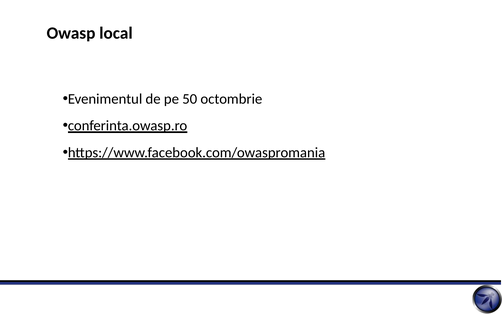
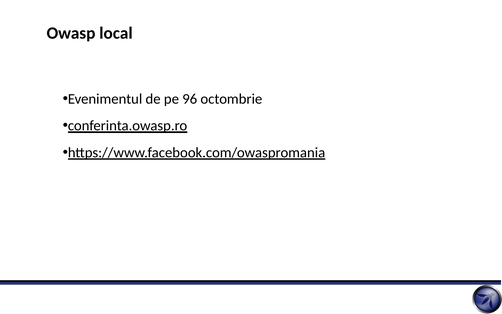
50: 50 -> 96
